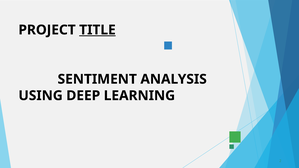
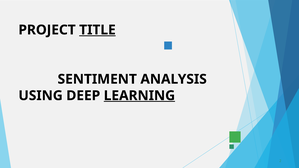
LEARNING underline: none -> present
